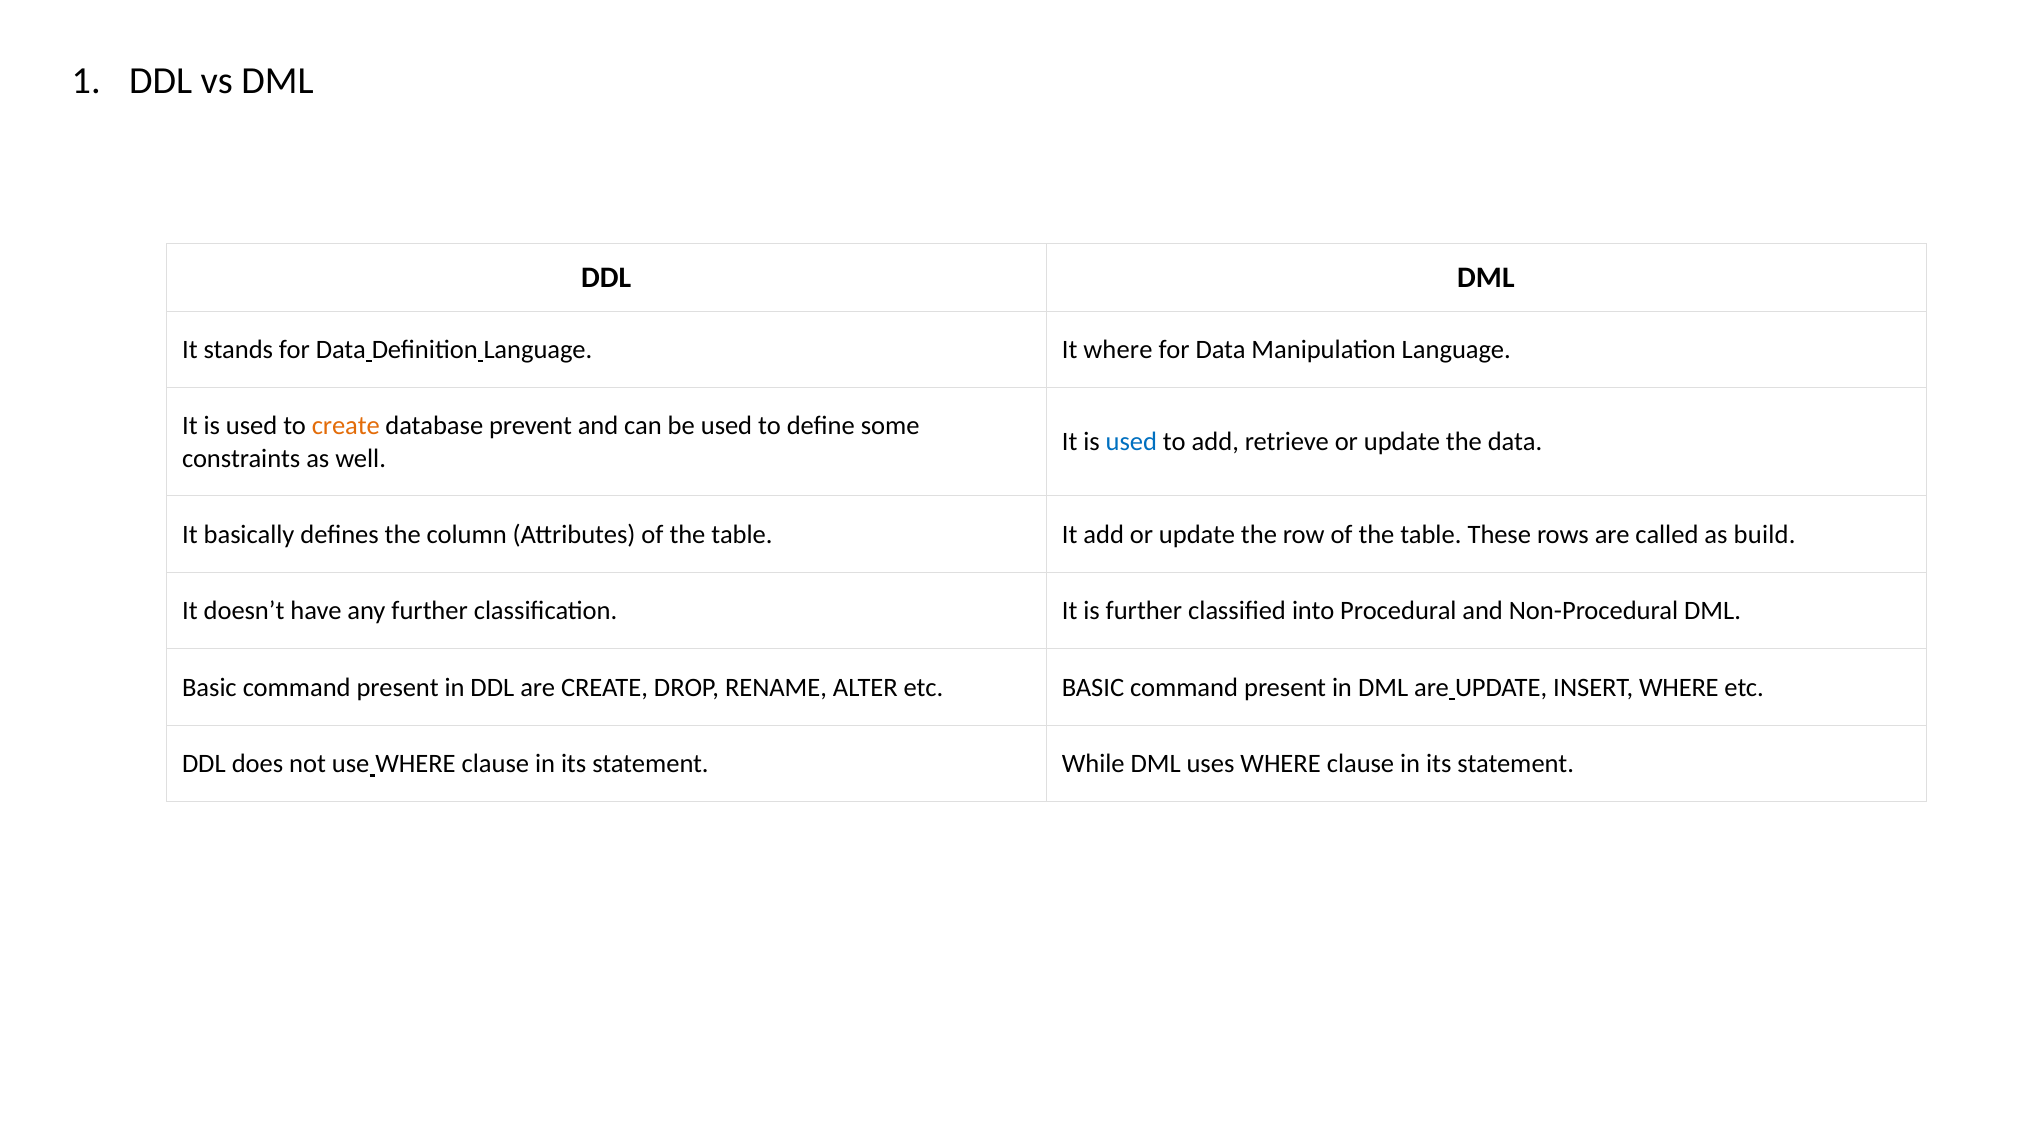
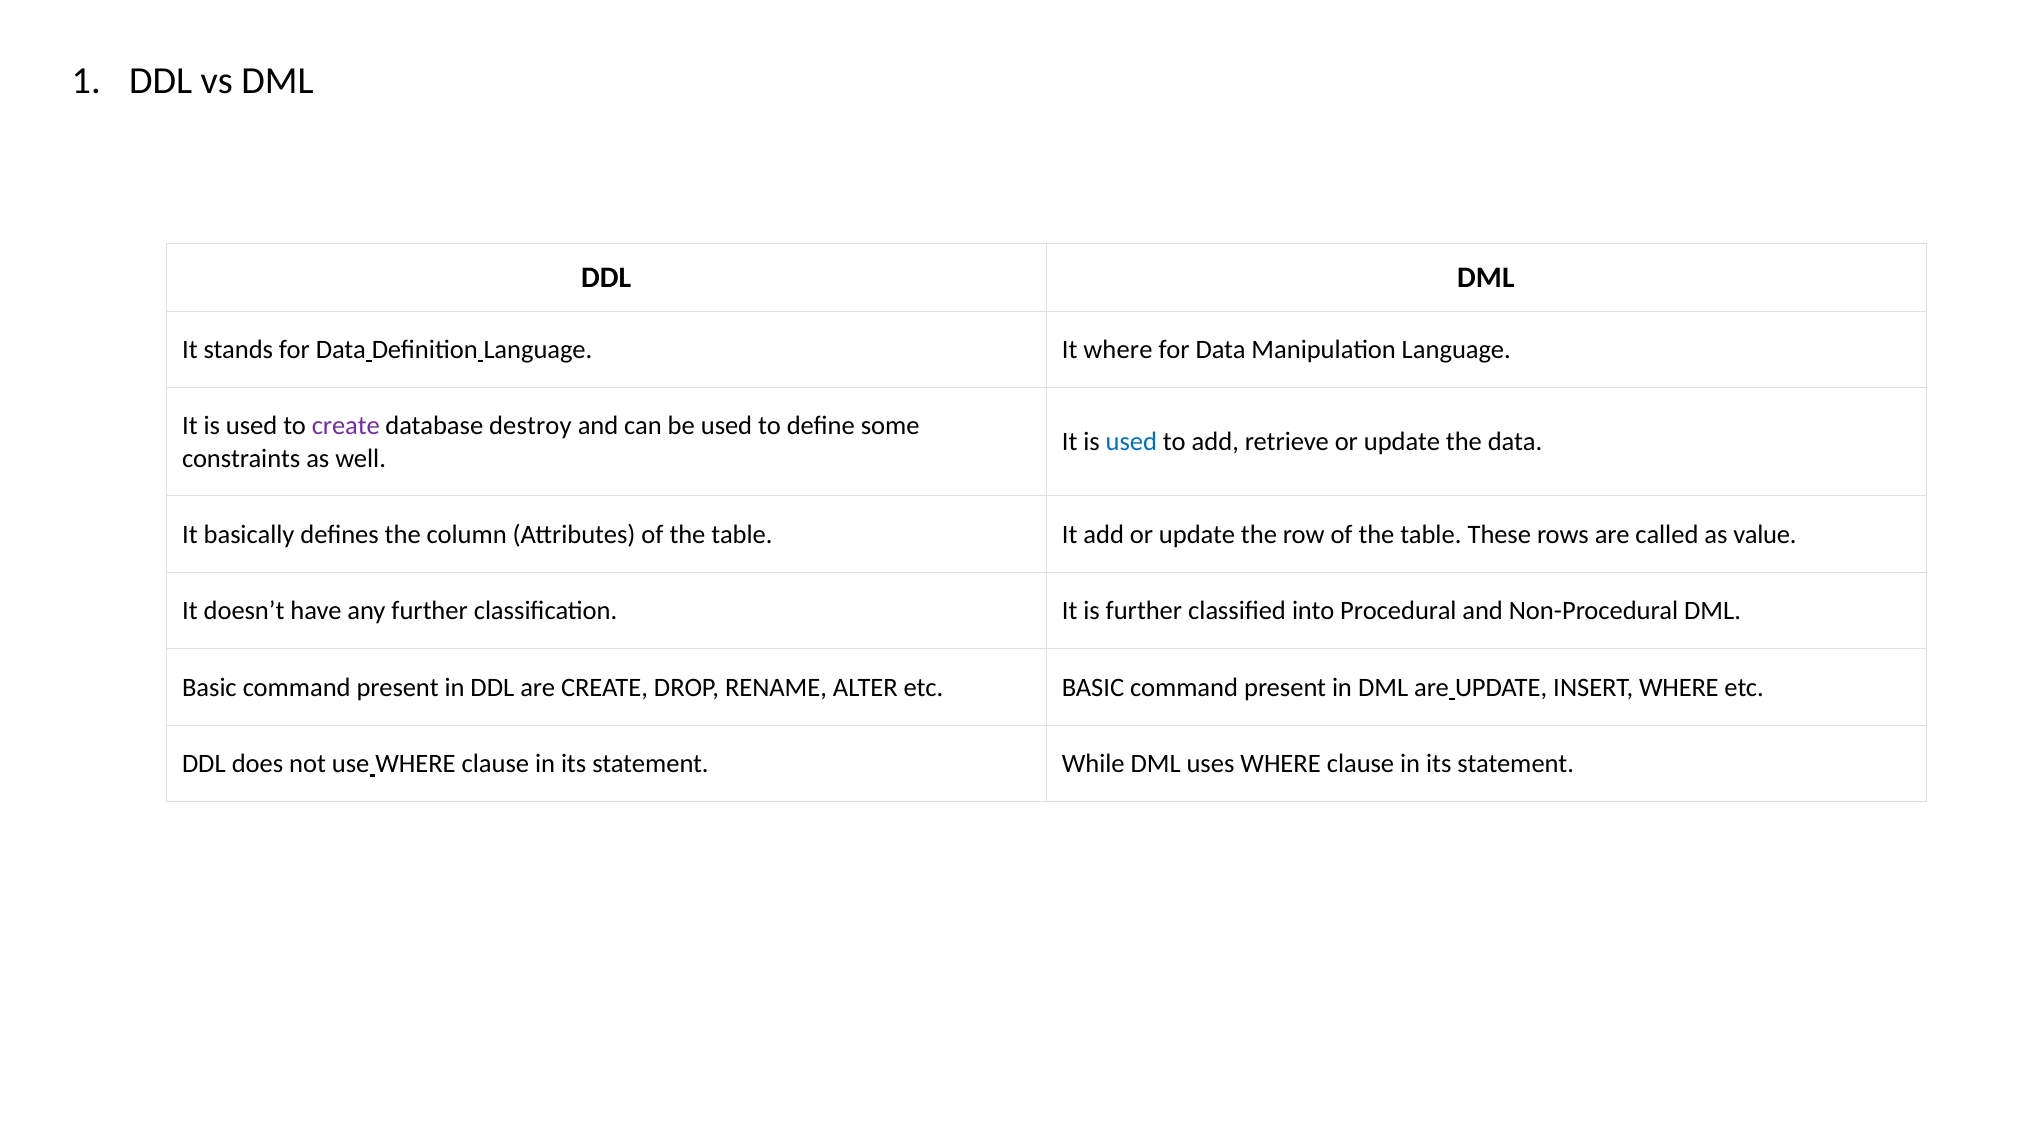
create at (346, 426) colour: orange -> purple
prevent: prevent -> destroy
build: build -> value
